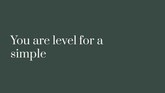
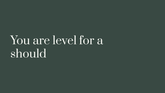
simple: simple -> should
